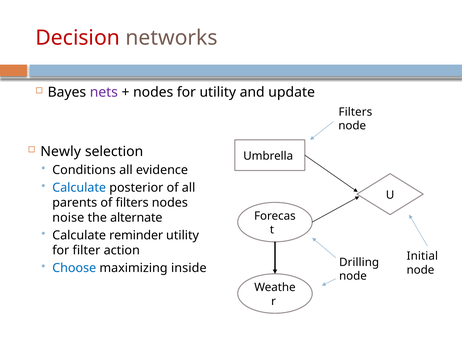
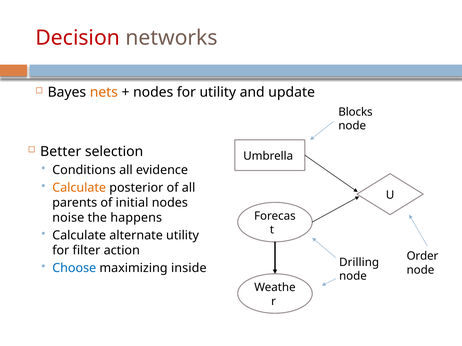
nets colour: purple -> orange
Filters at (355, 112): Filters -> Blocks
Newly: Newly -> Better
Calculate at (79, 188) colour: blue -> orange
of filters: filters -> initial
alternate: alternate -> happens
reminder: reminder -> alternate
Initial: Initial -> Order
